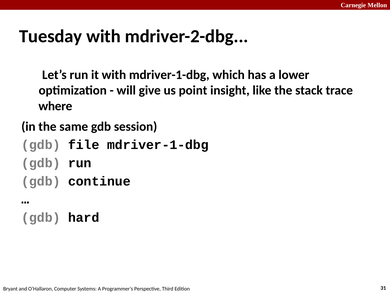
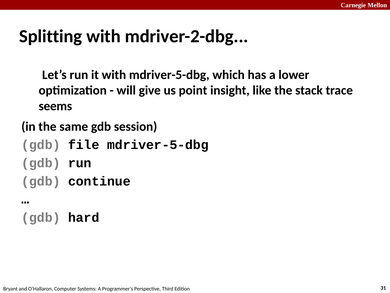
Tuesday: Tuesday -> Splitting
with mdriver-1-dbg: mdriver-1-dbg -> mdriver-5-dbg
where: where -> seems
file mdriver-1-dbg: mdriver-1-dbg -> mdriver-5-dbg
